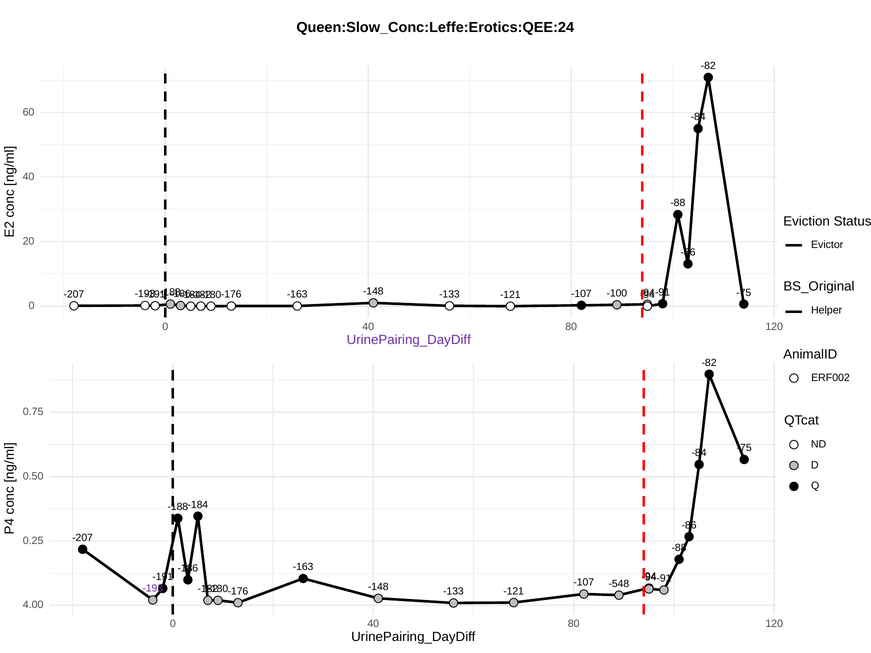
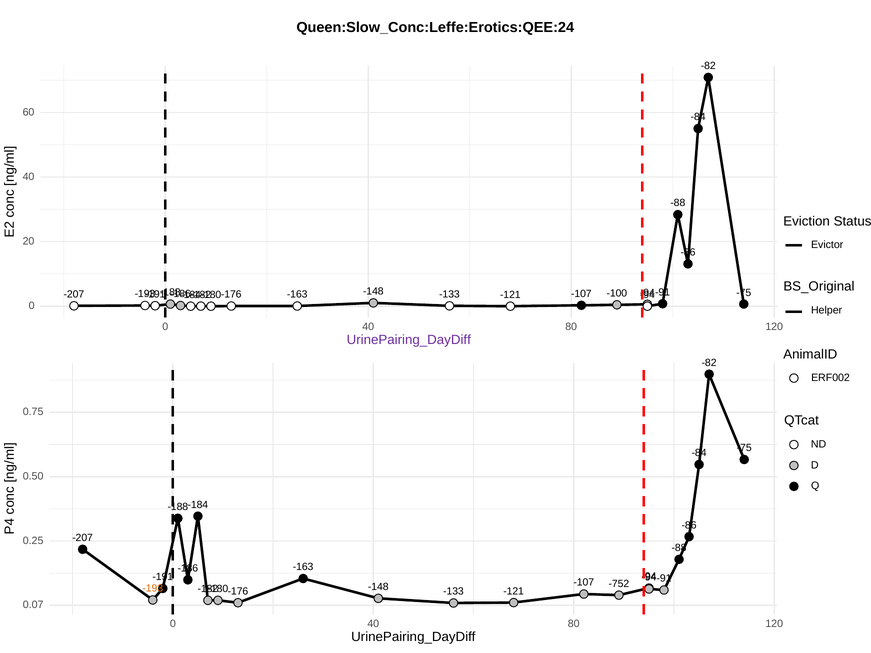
-548: -548 -> -752
-193 at (153, 589) colour: purple -> orange
4.00: 4.00 -> 0.07
